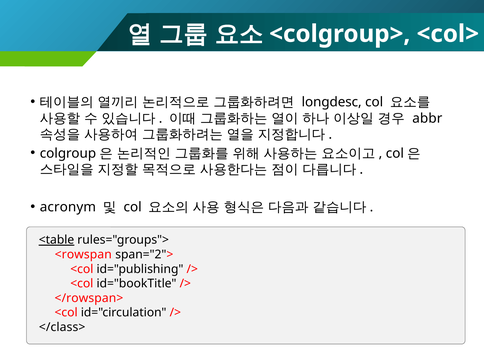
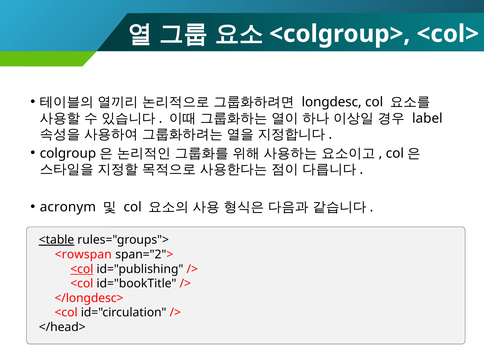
abbr: abbr -> label
<col at (82, 269) underline: none -> present
</rowspan>: </rowspan> -> </longdesc>
</class>: </class> -> </head>
